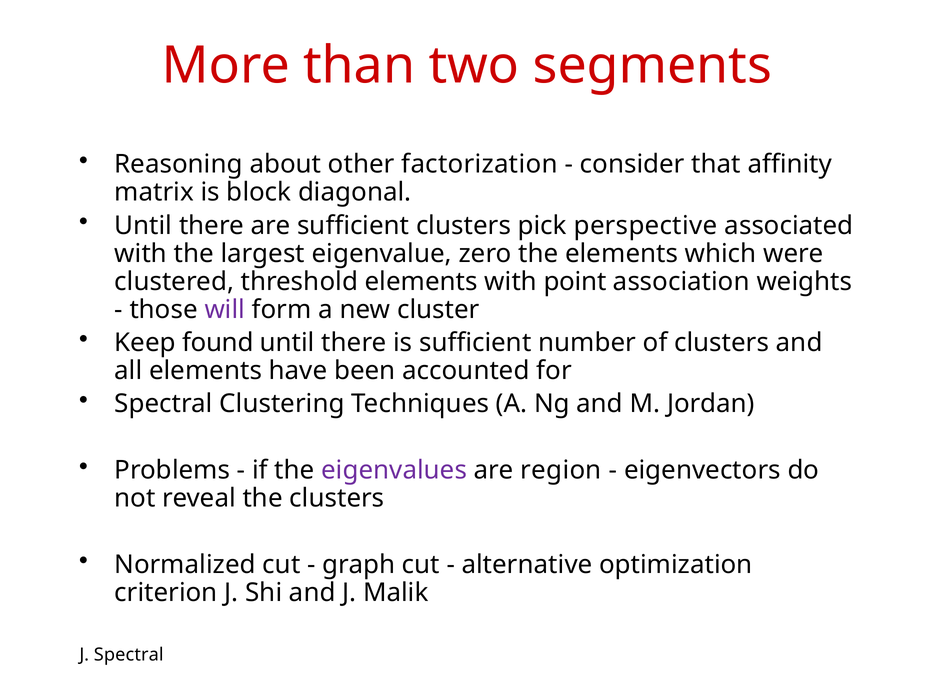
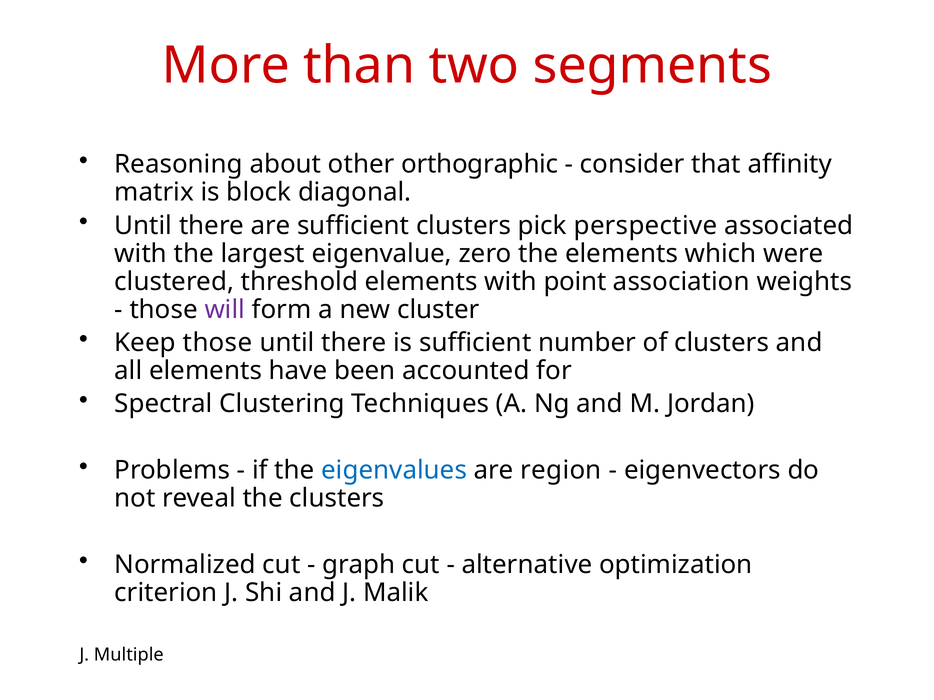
factorization: factorization -> orthographic
Keep found: found -> those
eigenvalues colour: purple -> blue
J Spectral: Spectral -> Multiple
